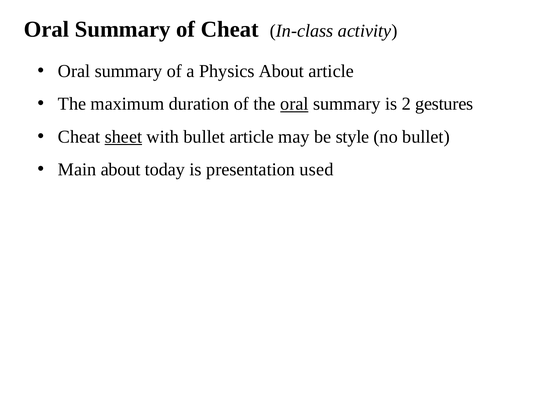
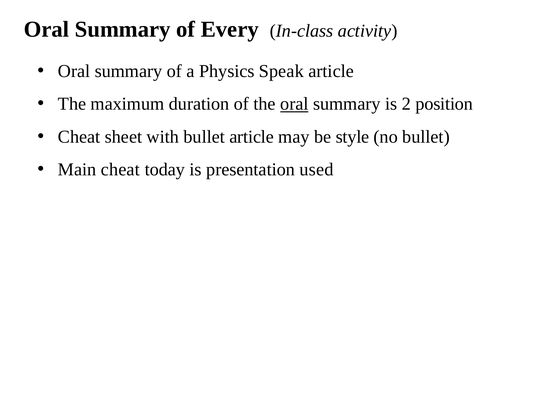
of Cheat: Cheat -> Every
Physics About: About -> Speak
gestures: gestures -> position
sheet underline: present -> none
Main about: about -> cheat
